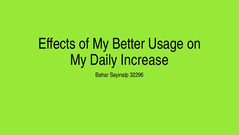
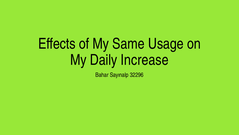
Better: Better -> Same
